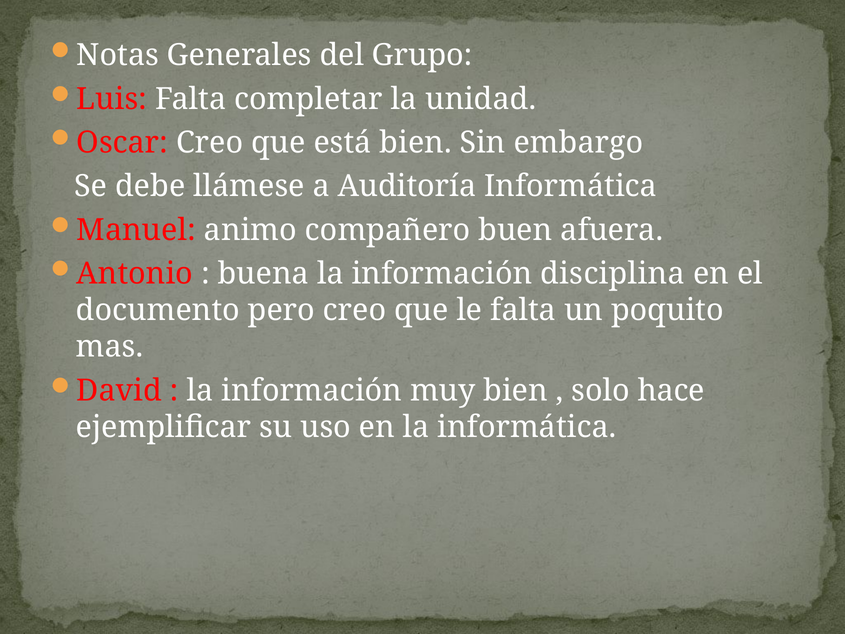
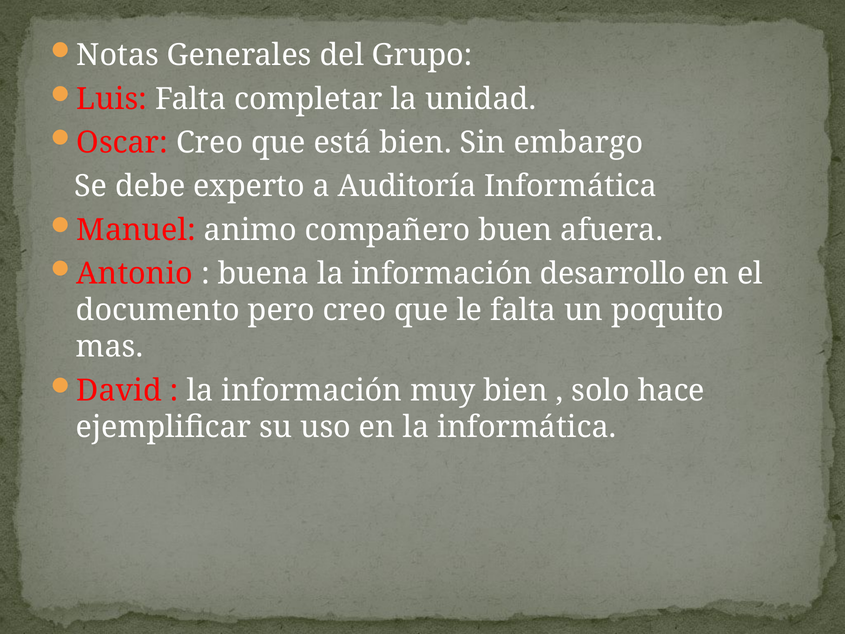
llámese: llámese -> experto
disciplina: disciplina -> desarrollo
